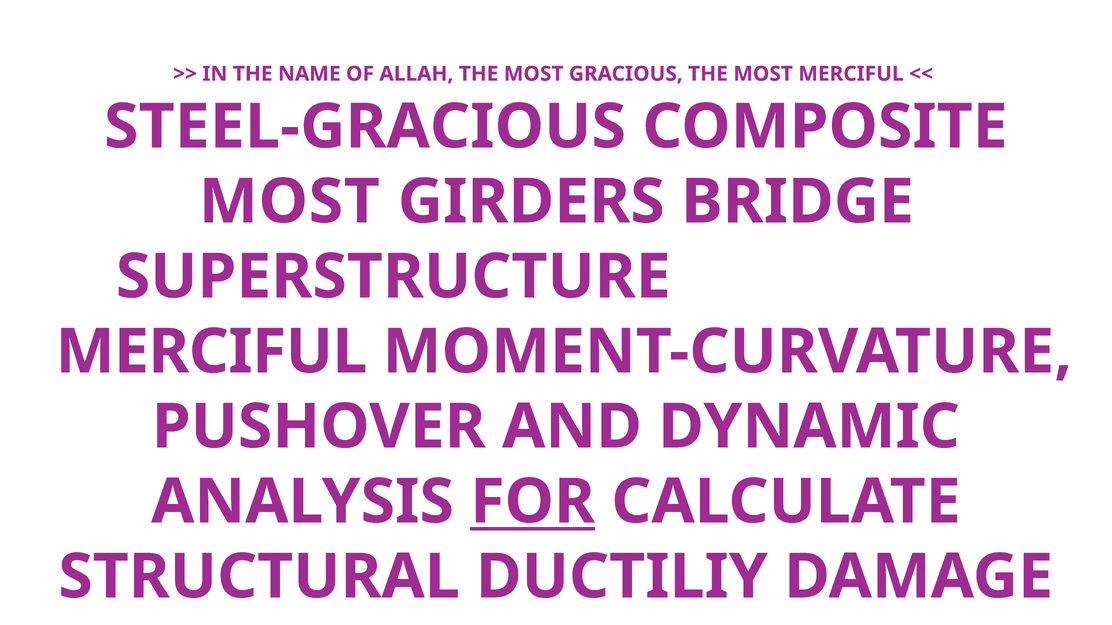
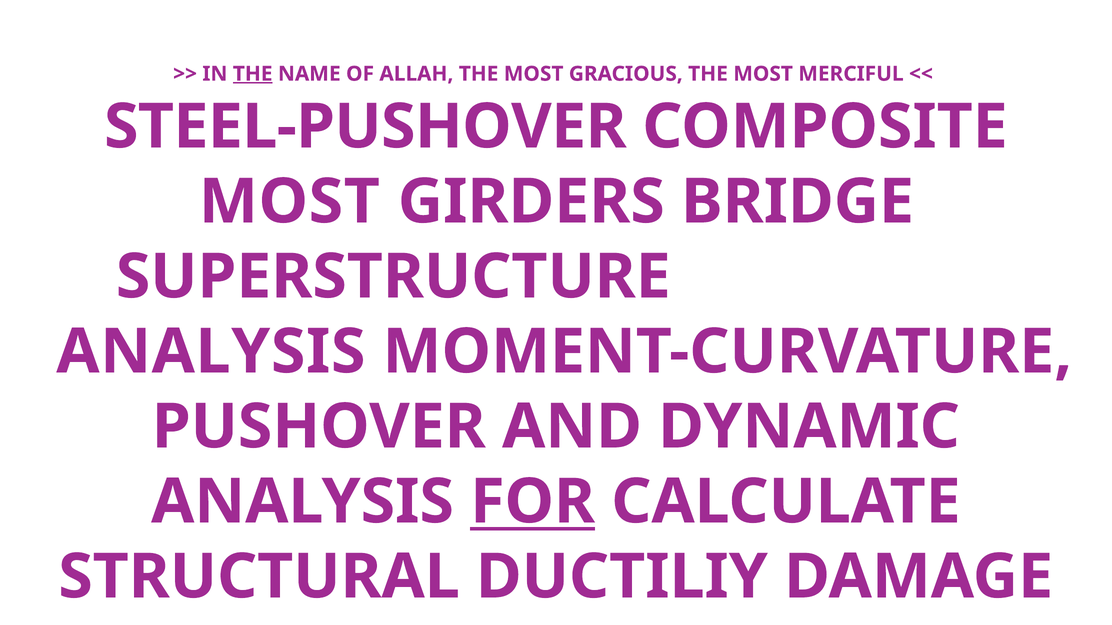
THE at (253, 74) underline: none -> present
STEEL-GRACIOUS: STEEL-GRACIOUS -> STEEL-PUSHOVER
MERCIFUL at (211, 352): MERCIFUL -> ANALYSIS
